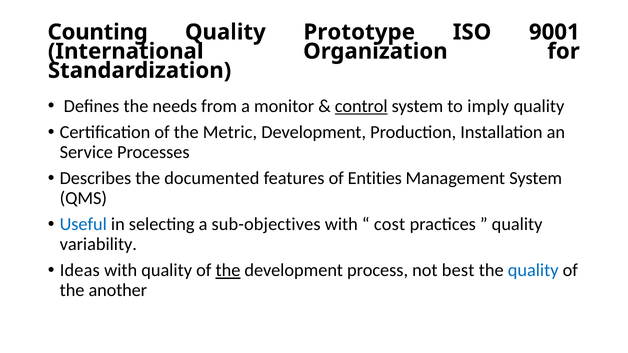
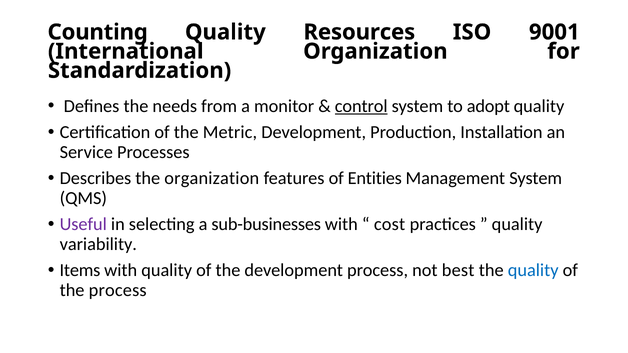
Prototype: Prototype -> Resources
imply: imply -> adopt
the documented: documented -> organization
Useful colour: blue -> purple
sub-objectives: sub-objectives -> sub-businesses
Ideas: Ideas -> Items
the at (228, 271) underline: present -> none
the another: another -> process
